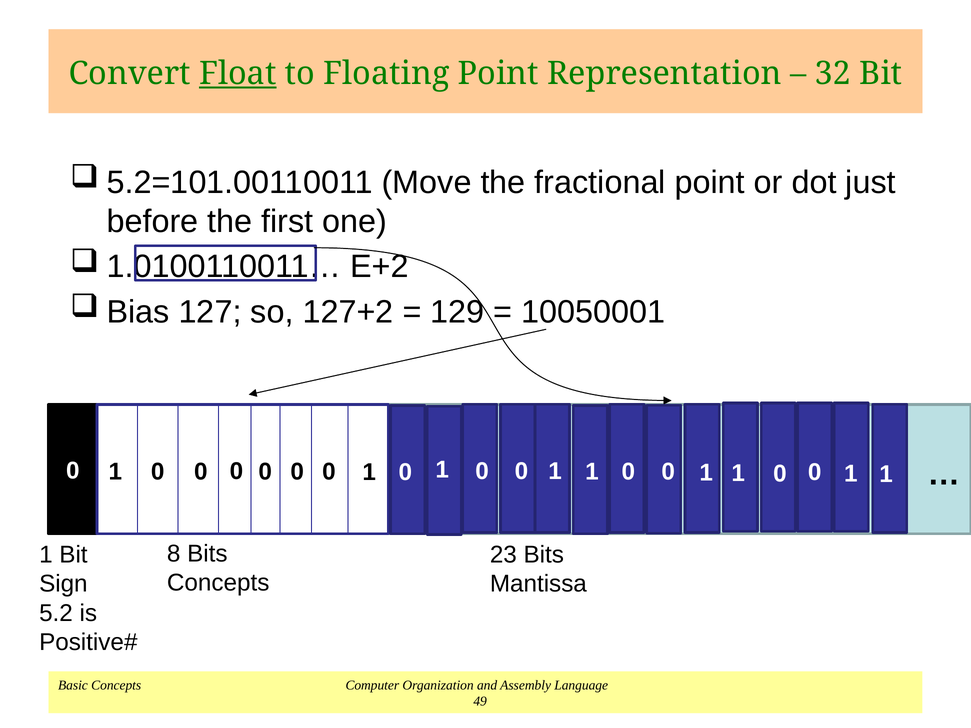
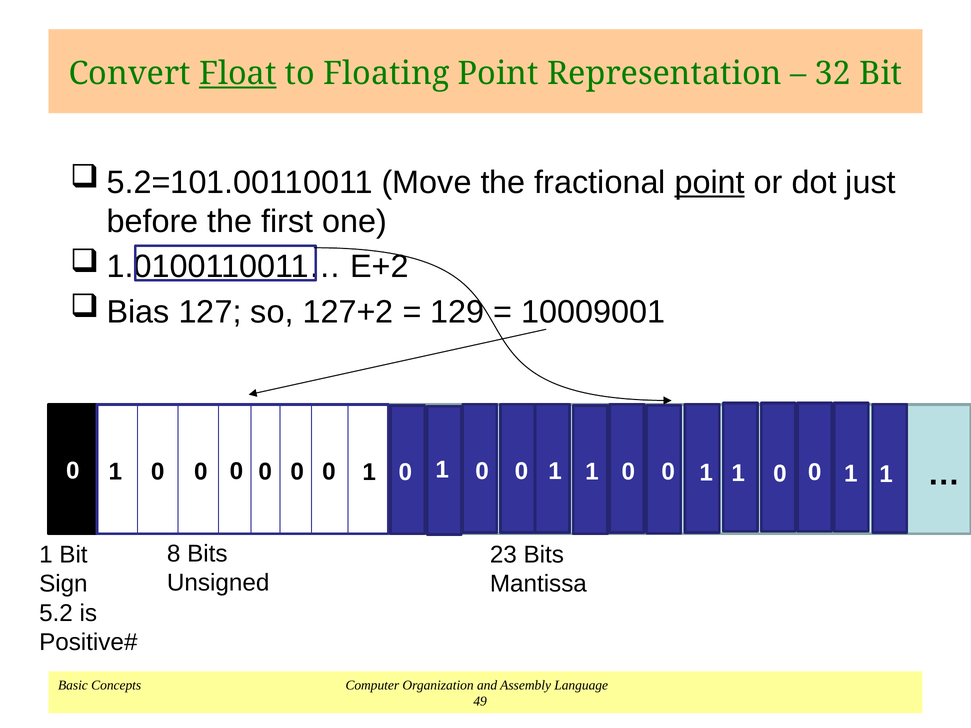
point at (710, 183) underline: none -> present
10050001: 10050001 -> 10009001
Concepts at (218, 583): Concepts -> Unsigned
